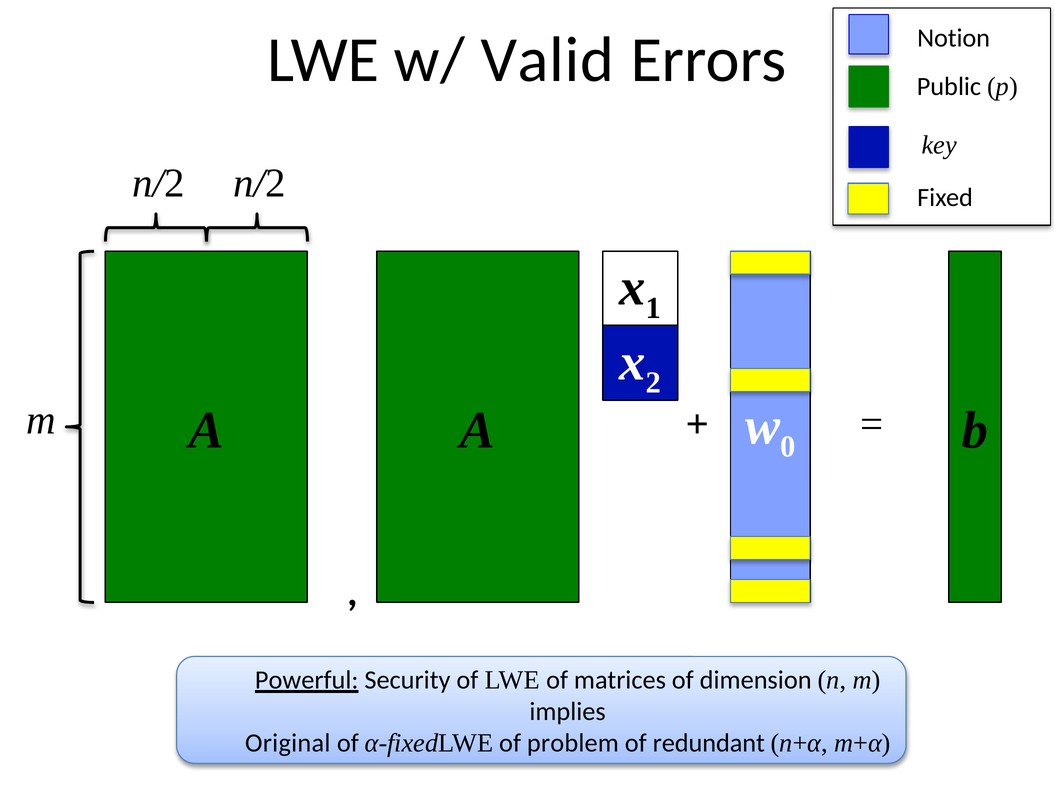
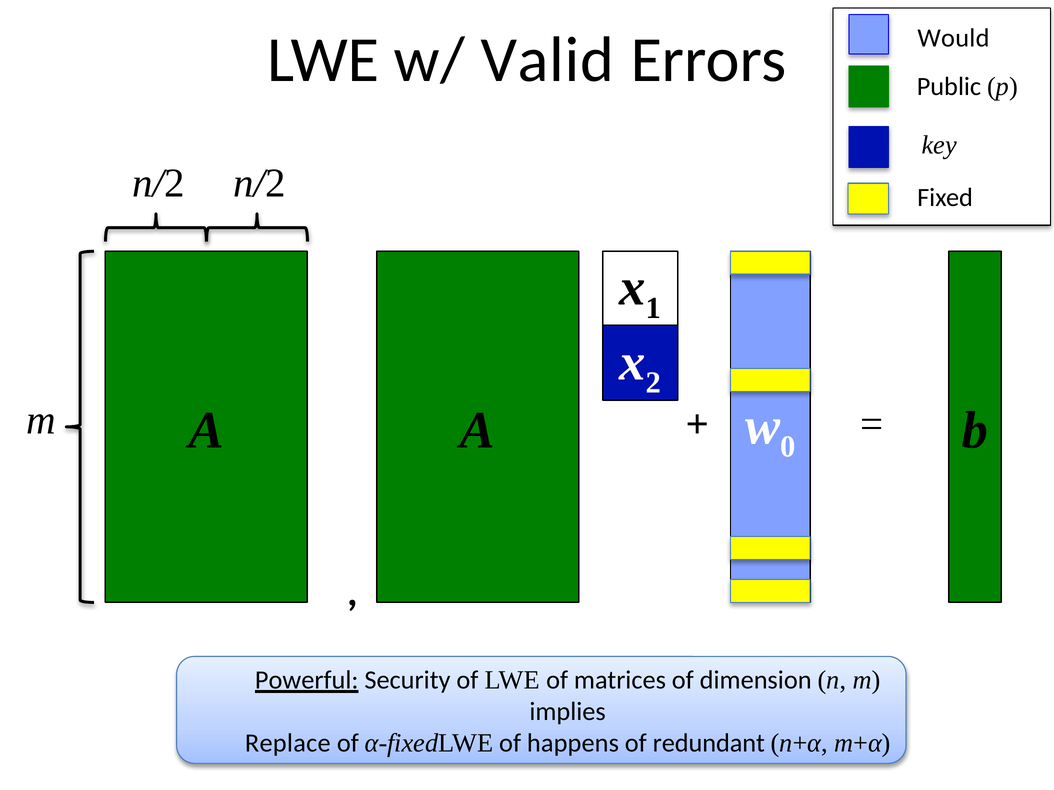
Notion: Notion -> Would
Original: Original -> Replace
problem: problem -> happens
